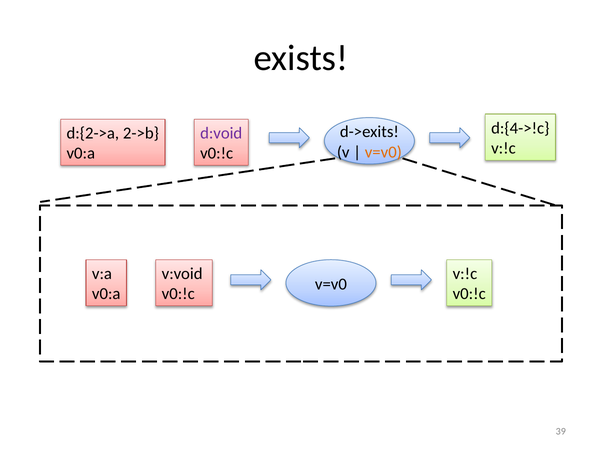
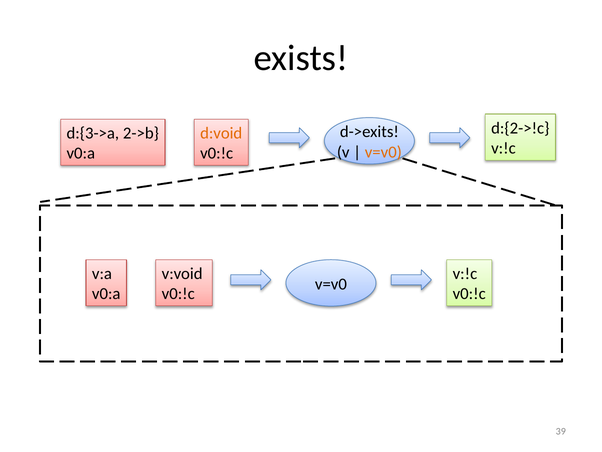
d:{4->!c: d:{4->!c -> d:{2->!c
d:{2->a: d:{2->a -> d:{3->a
d:void colour: purple -> orange
